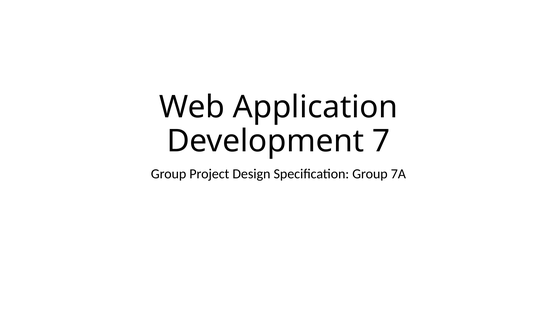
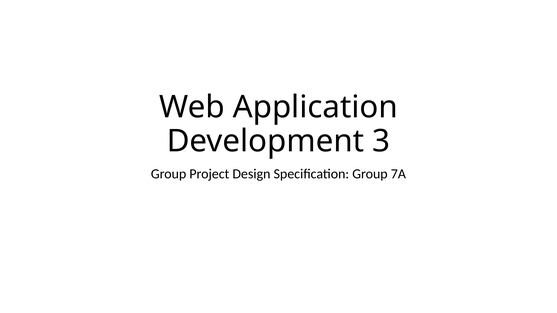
7: 7 -> 3
